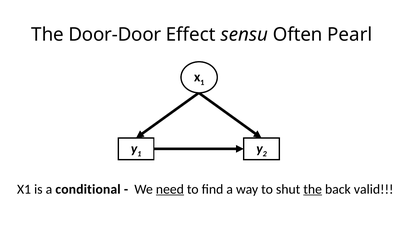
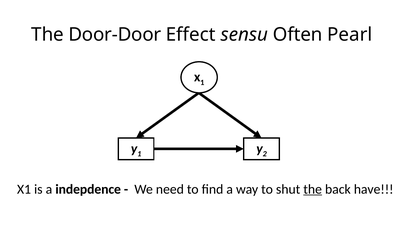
conditional: conditional -> indepdence
need underline: present -> none
valid: valid -> have
